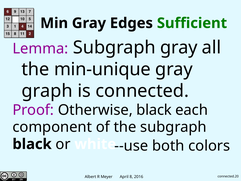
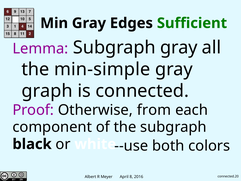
min-unique: min-unique -> min-simple
Otherwise black: black -> from
